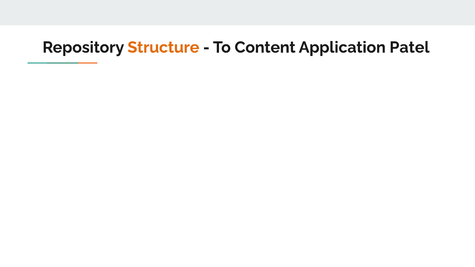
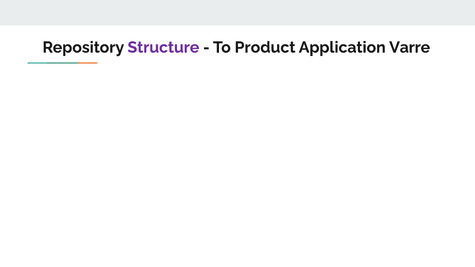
Structure colour: orange -> purple
Content: Content -> Product
Patel: Patel -> Varre
